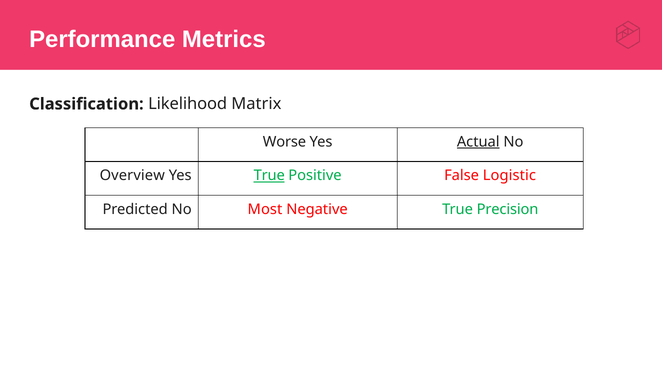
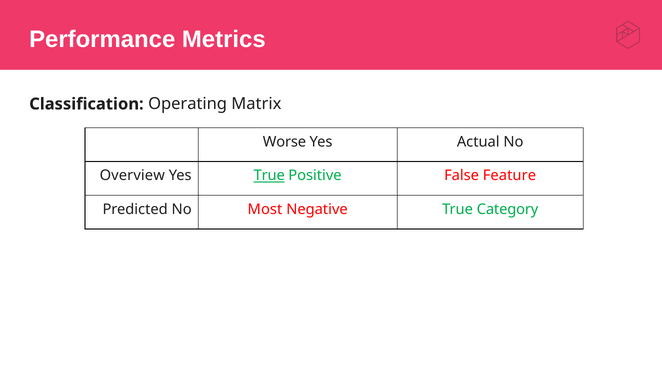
Likelihood: Likelihood -> Operating
Actual underline: present -> none
Logistic: Logistic -> Feature
Precision: Precision -> Category
